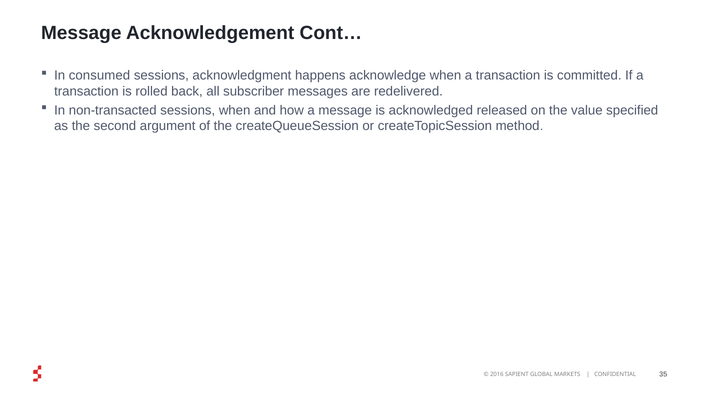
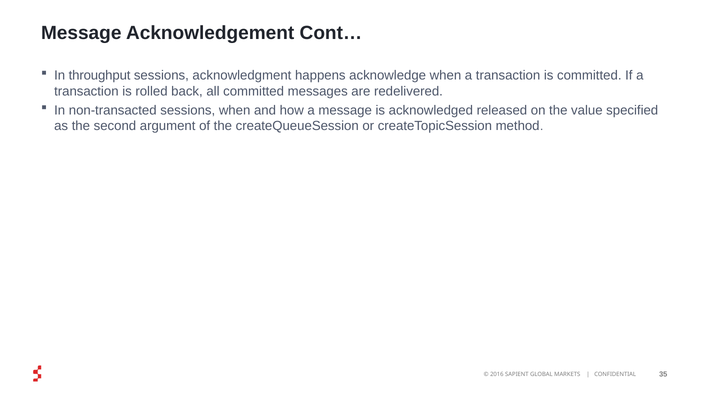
consumed: consumed -> throughput
all subscriber: subscriber -> committed
